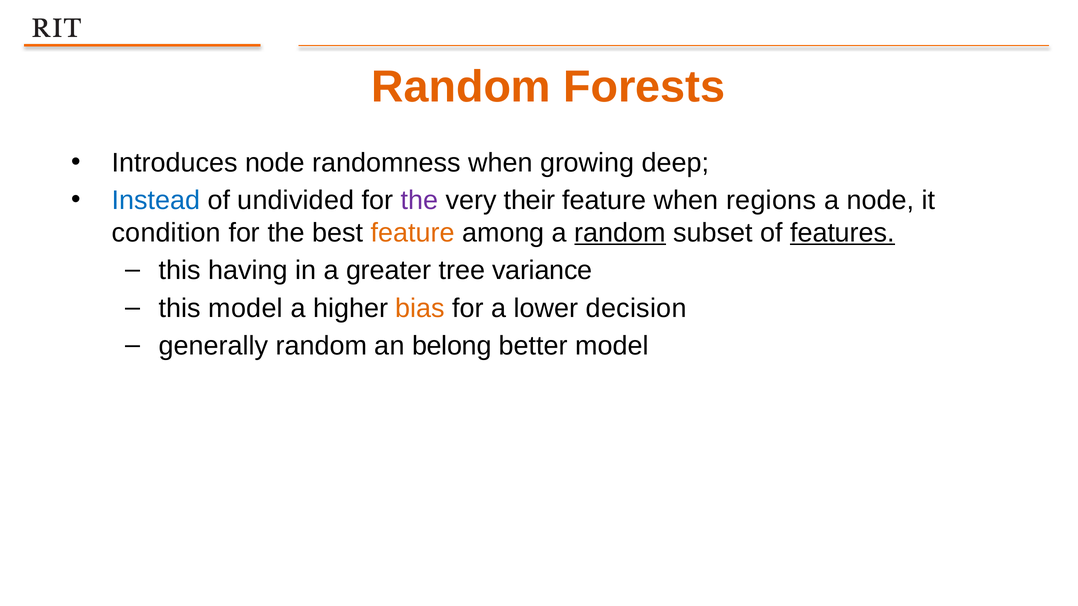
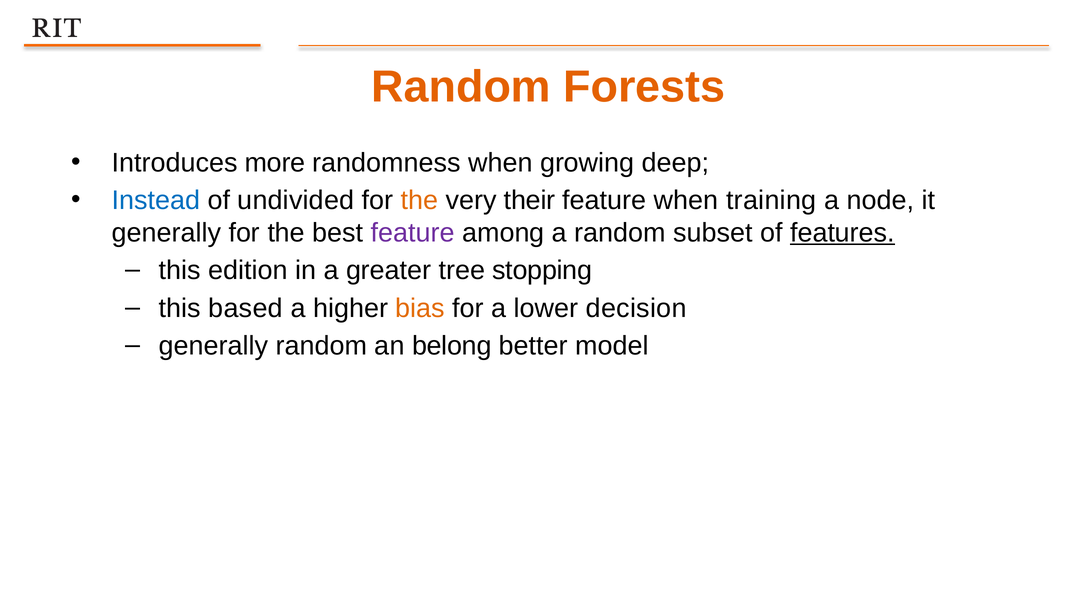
Introduces node: node -> more
the at (419, 201) colour: purple -> orange
regions: regions -> training
condition at (166, 233): condition -> generally
feature at (413, 233) colour: orange -> purple
random at (620, 233) underline: present -> none
having: having -> edition
variance: variance -> stopping
this model: model -> based
